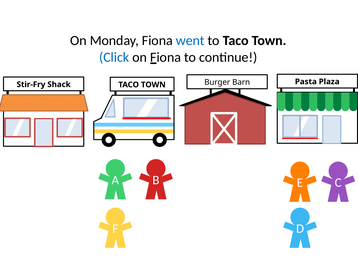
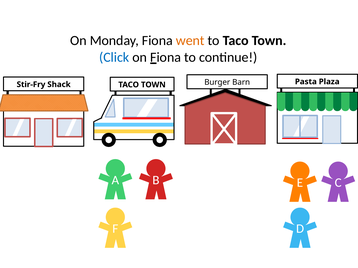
went colour: blue -> orange
